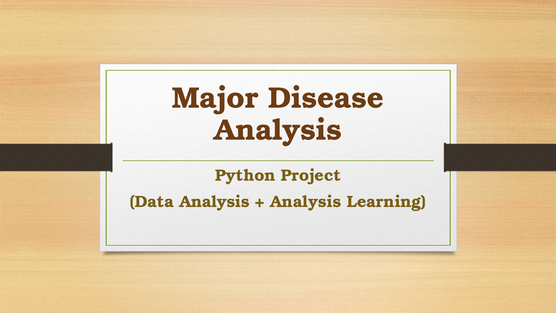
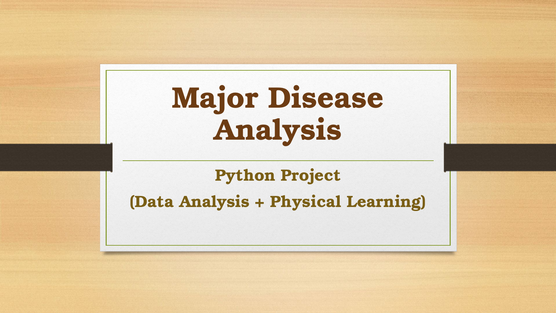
Analysis at (306, 202): Analysis -> Physical
